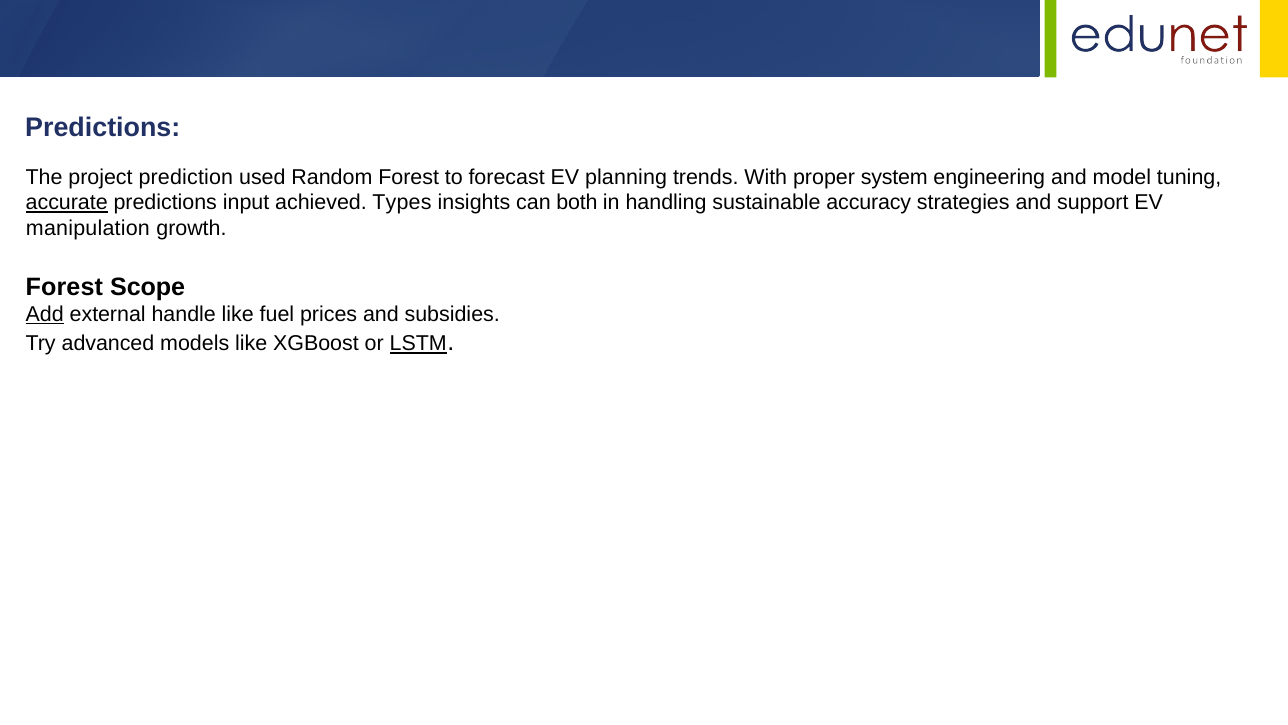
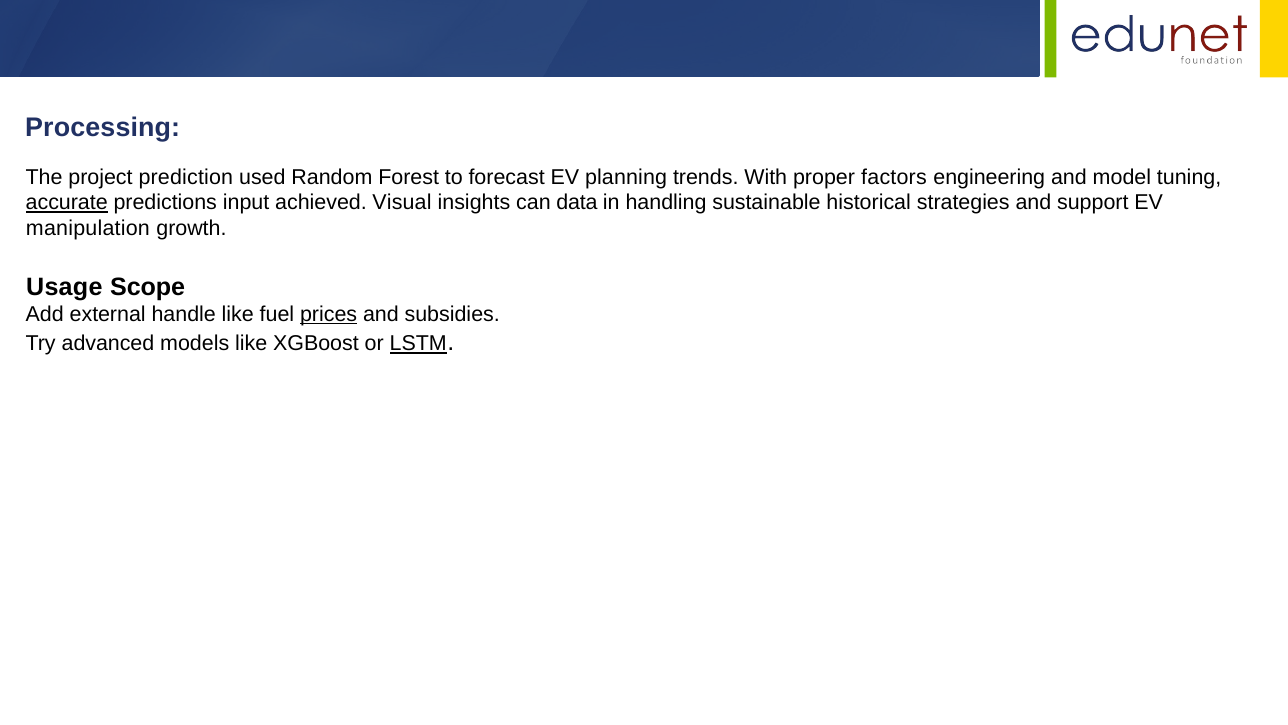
Predictions at (103, 127): Predictions -> Processing
system: system -> factors
Types: Types -> Visual
both: both -> data
accuracy: accuracy -> historical
Forest at (64, 287): Forest -> Usage
Add underline: present -> none
prices underline: none -> present
